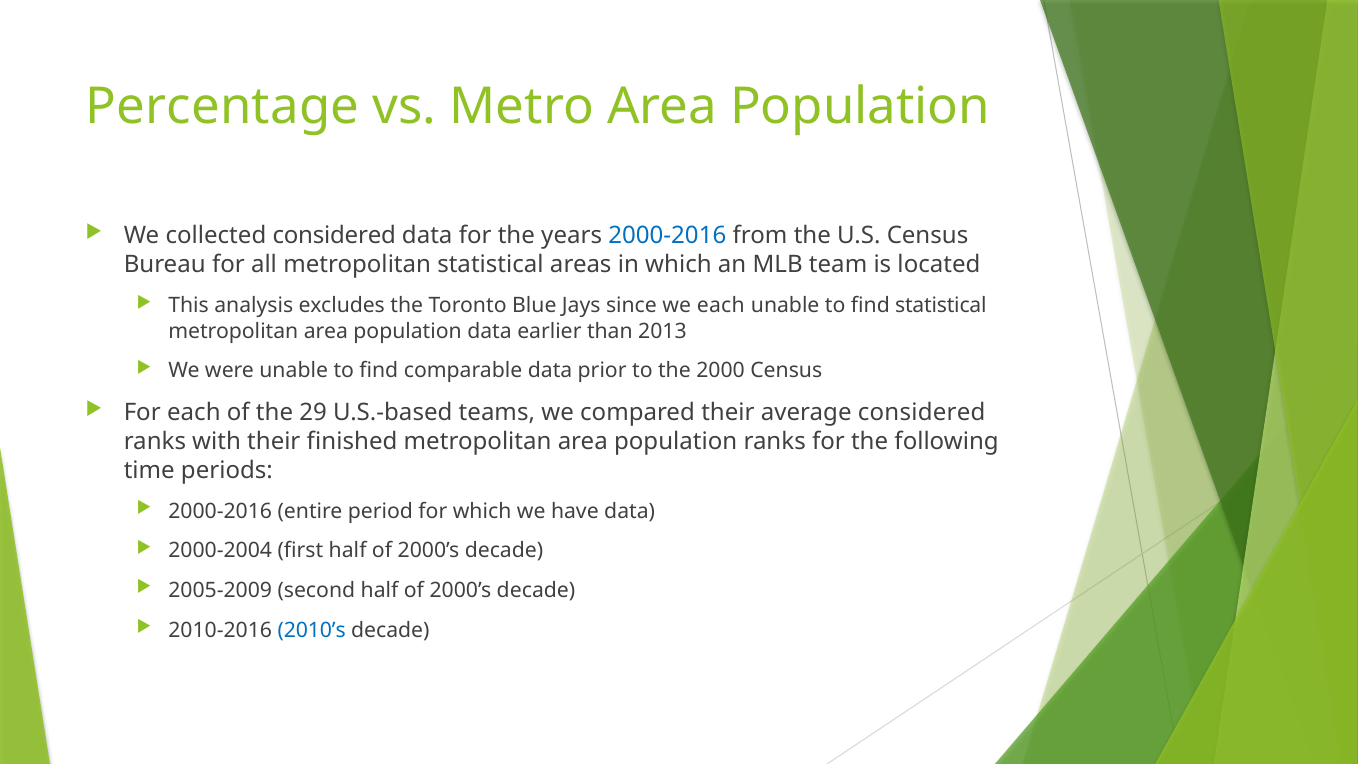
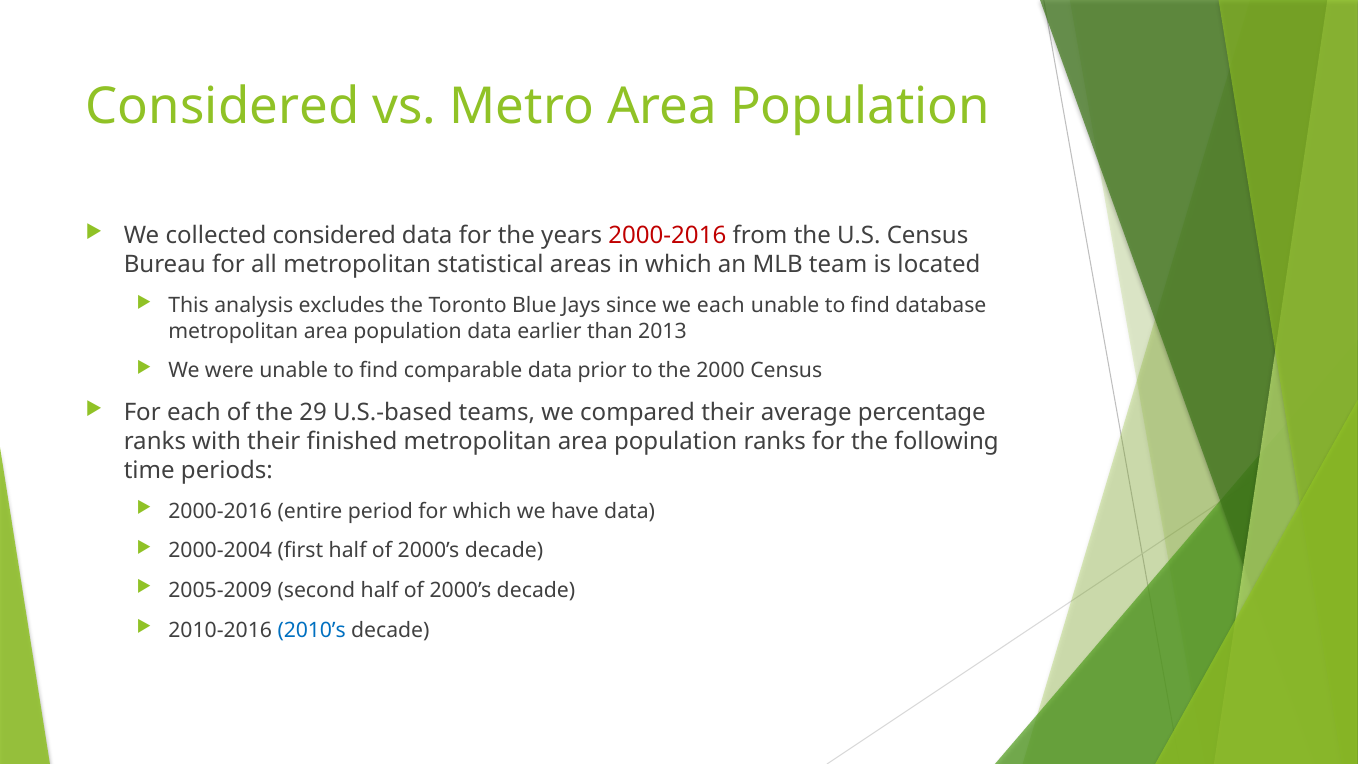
Percentage at (222, 107): Percentage -> Considered
2000-2016 at (667, 236) colour: blue -> red
find statistical: statistical -> database
average considered: considered -> percentage
